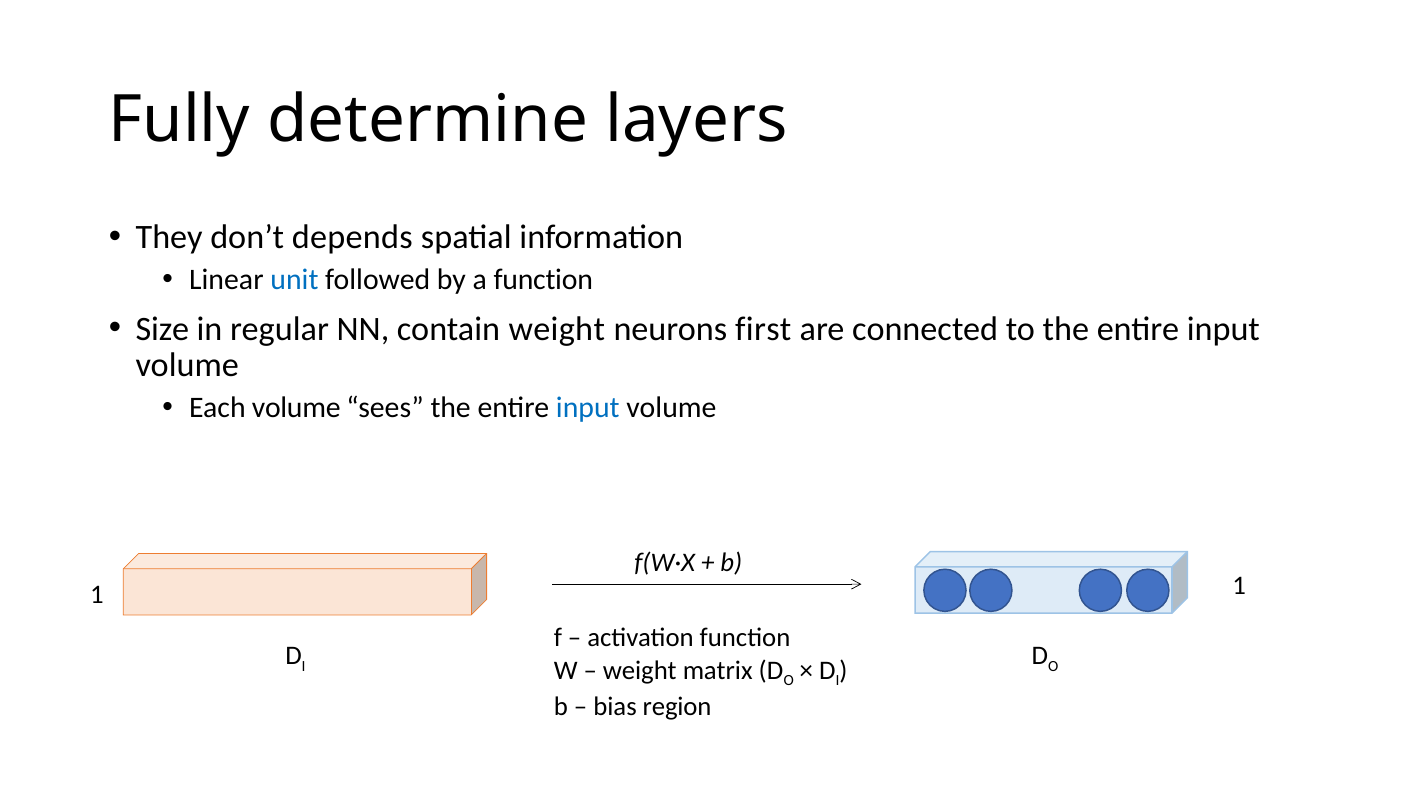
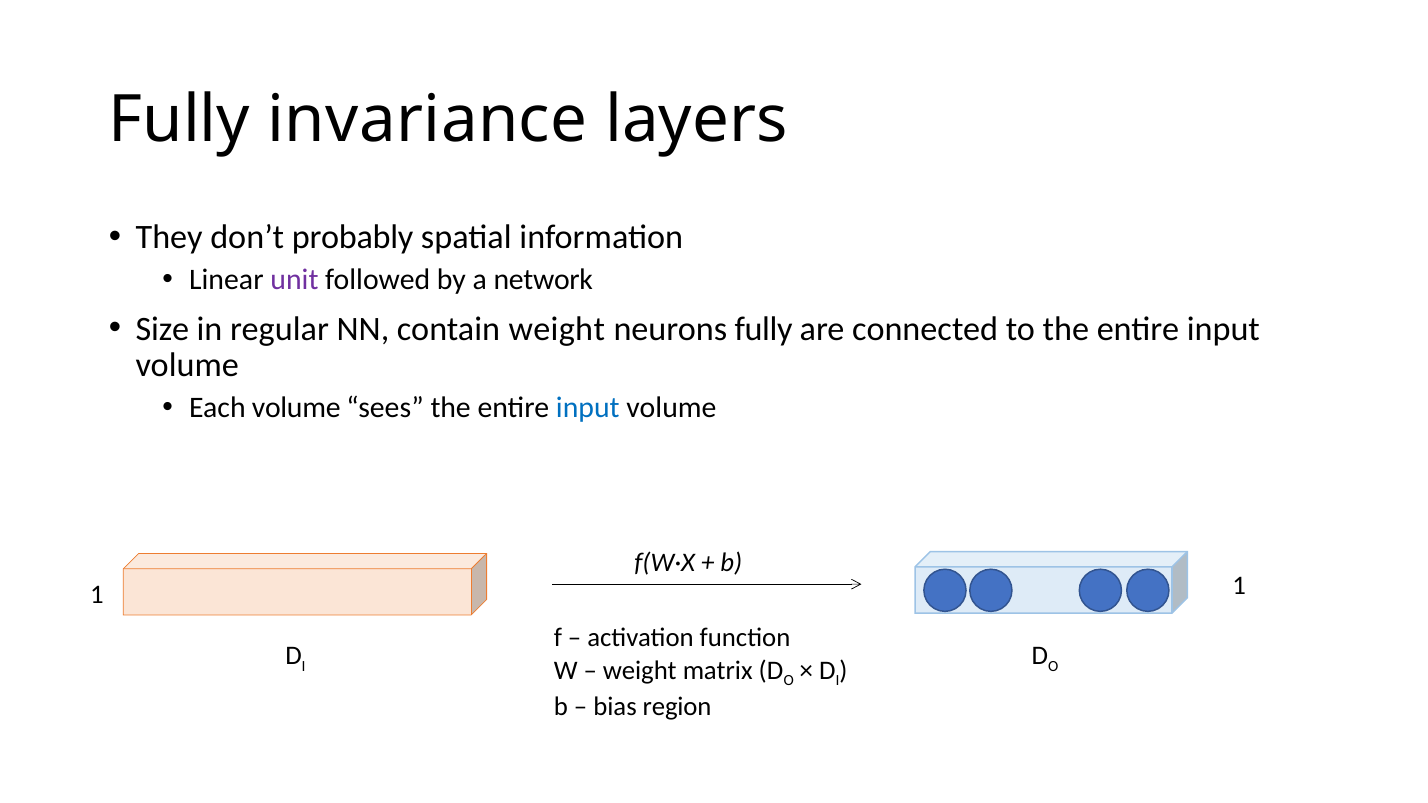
determine: determine -> invariance
depends: depends -> probably
unit colour: blue -> purple
a function: function -> network
neurons first: first -> fully
